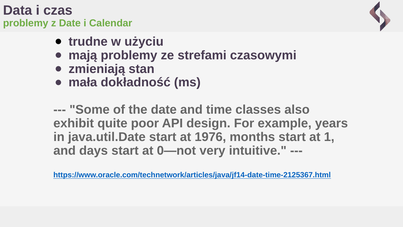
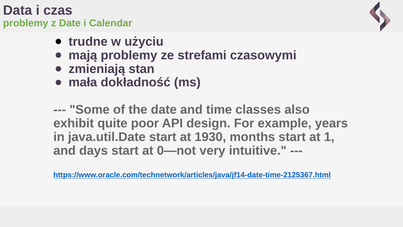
1976: 1976 -> 1930
